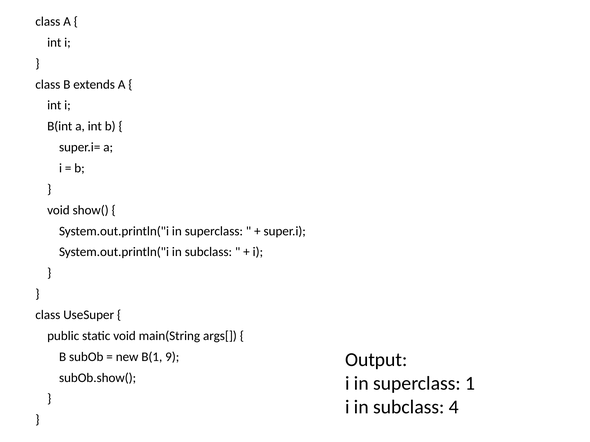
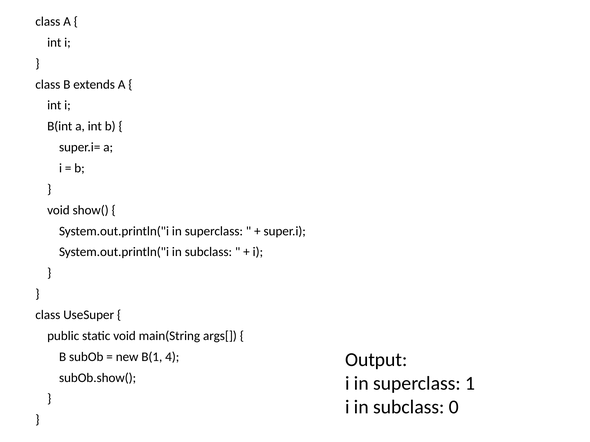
9: 9 -> 4
4: 4 -> 0
